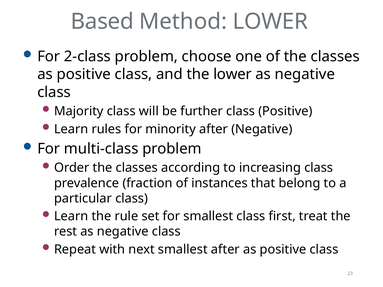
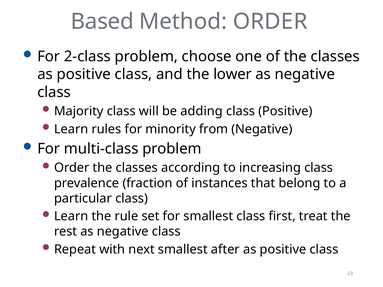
Method LOWER: LOWER -> ORDER
further: further -> adding
minority after: after -> from
